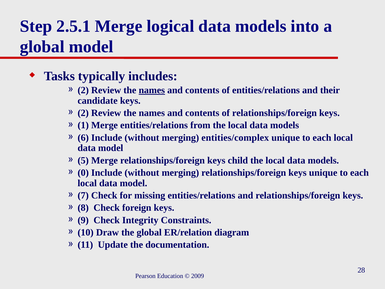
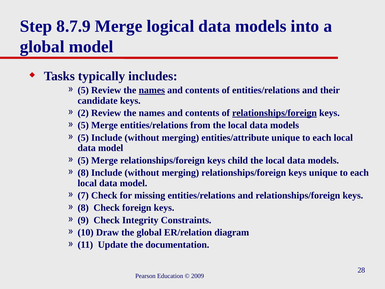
2.5.1: 2.5.1 -> 8.7.9
2 at (83, 90): 2 -> 5
relationships/foreign at (274, 113) underline: none -> present
1 at (83, 125): 1 -> 5
6 at (83, 138): 6 -> 5
entities/complex: entities/complex -> entities/attribute
0 at (83, 173): 0 -> 8
